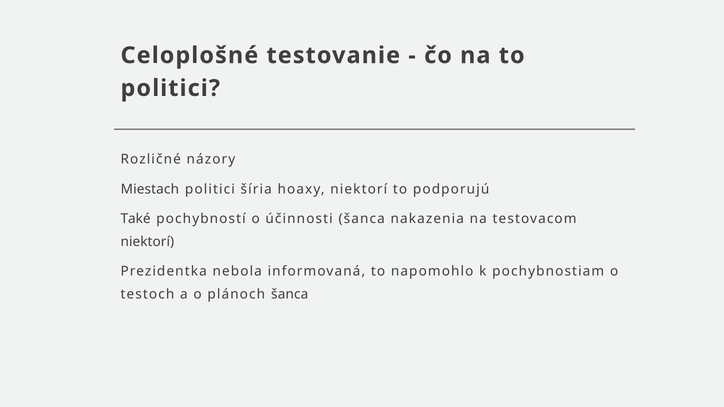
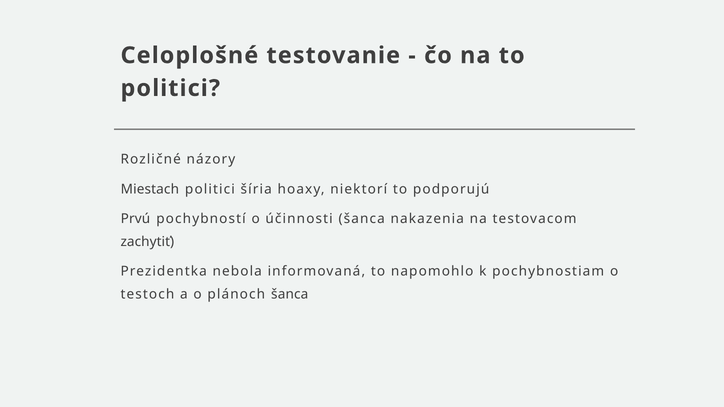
Také: Také -> Prvú
niektorí at (147, 242): niektorí -> zachytiť
